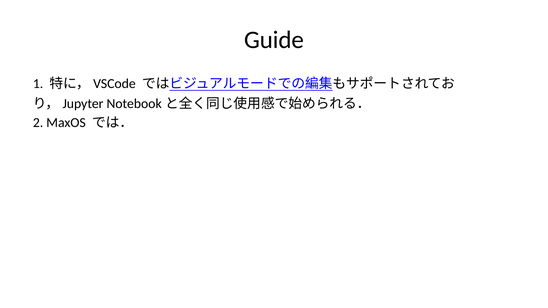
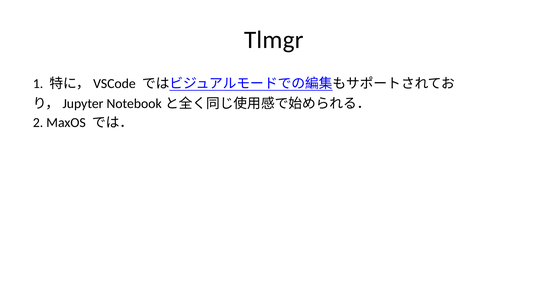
Guide: Guide -> Tlmgr
